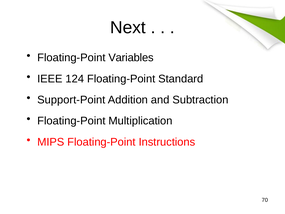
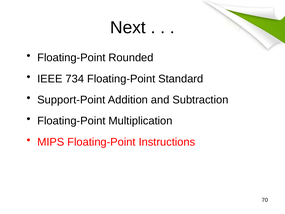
Variables: Variables -> Rounded
124: 124 -> 734
